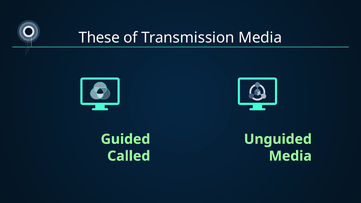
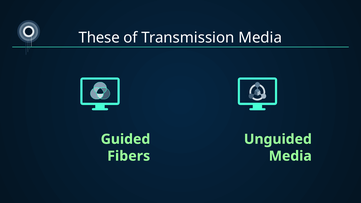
Called: Called -> Fibers
